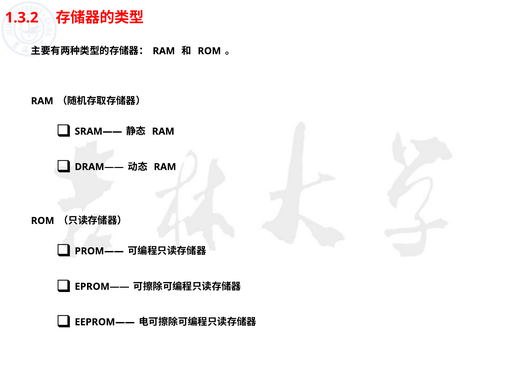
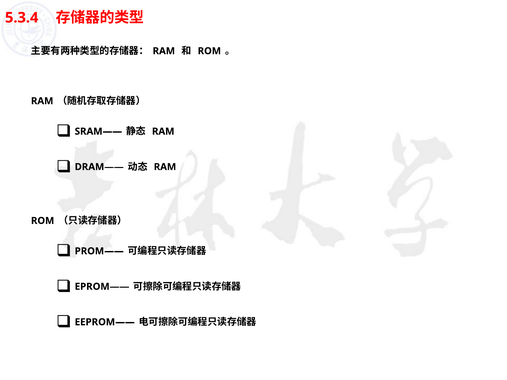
1.3.2: 1.3.2 -> 5.3.4
